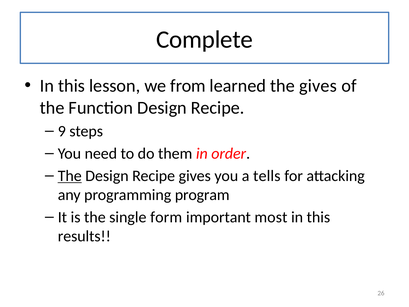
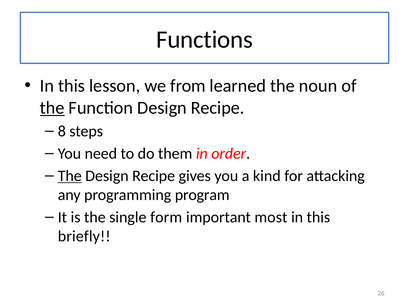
Complete: Complete -> Functions
the gives: gives -> noun
the at (52, 108) underline: none -> present
9: 9 -> 8
tells: tells -> kind
results: results -> briefly
